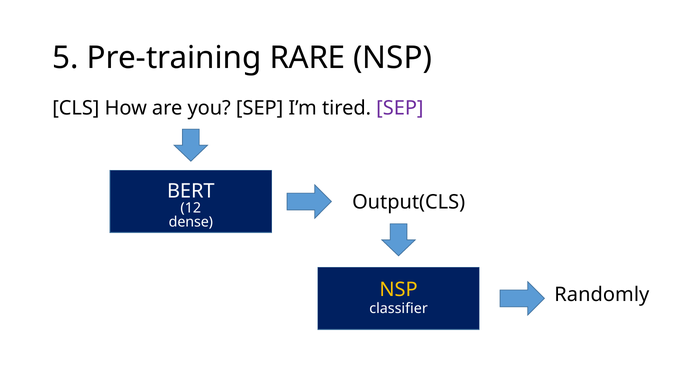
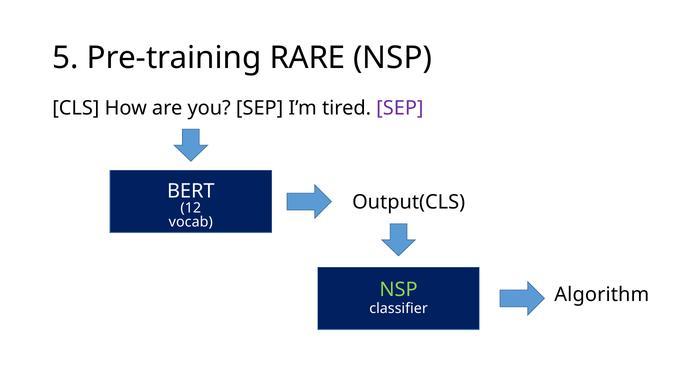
dense: dense -> vocab
NSP at (399, 290) colour: yellow -> light green
Randomly: Randomly -> Algorithm
